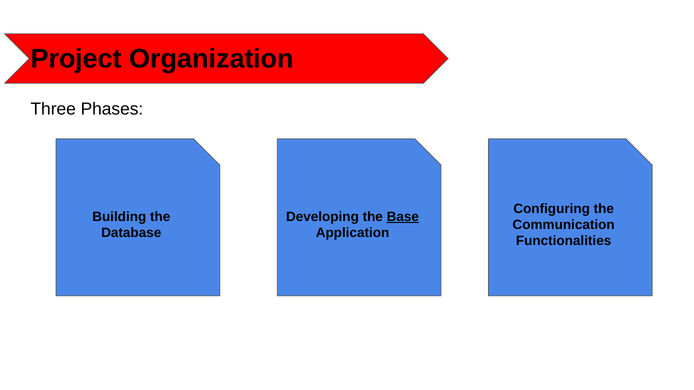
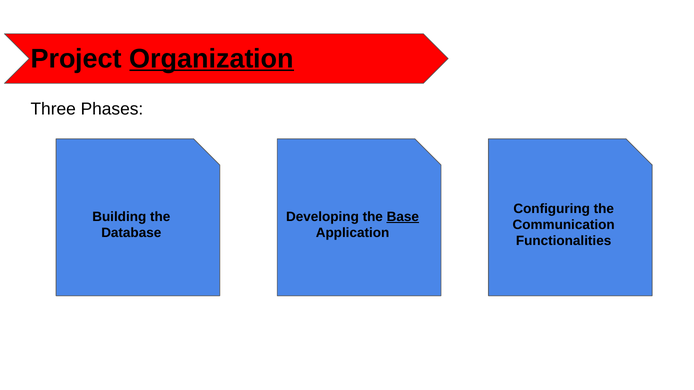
Organization underline: none -> present
